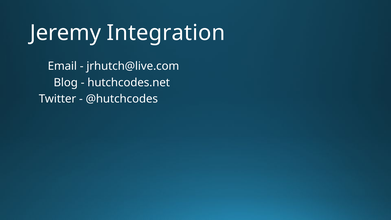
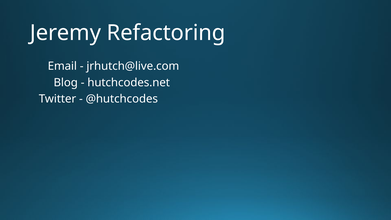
Integration: Integration -> Refactoring
